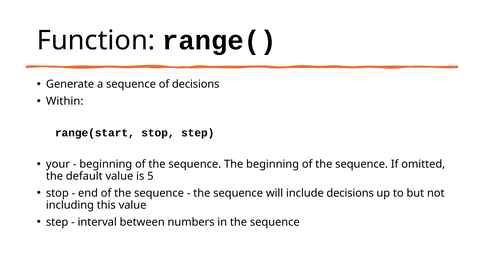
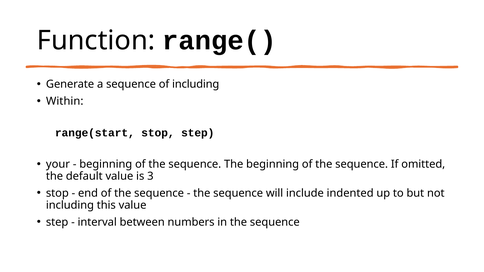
of decisions: decisions -> including
5: 5 -> 3
include decisions: decisions -> indented
